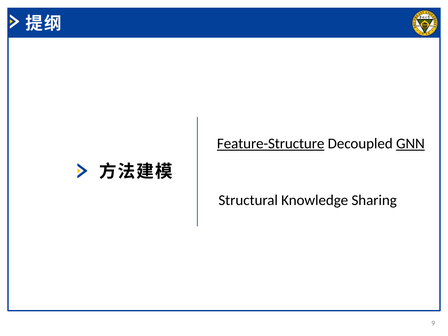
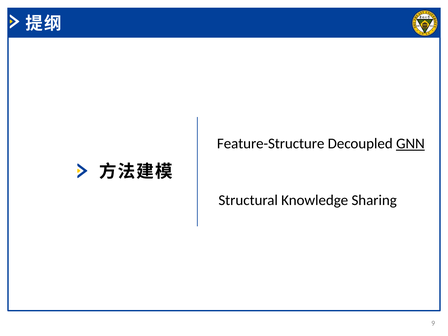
Feature-Structure underline: present -> none
